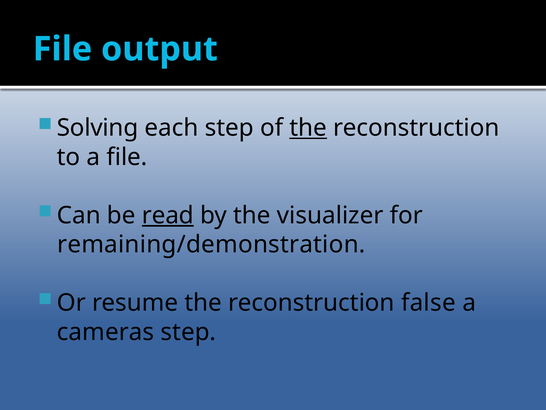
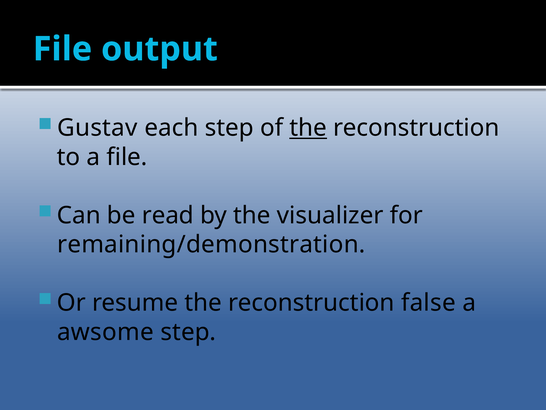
Solving: Solving -> Gustav
read underline: present -> none
cameras: cameras -> awsome
